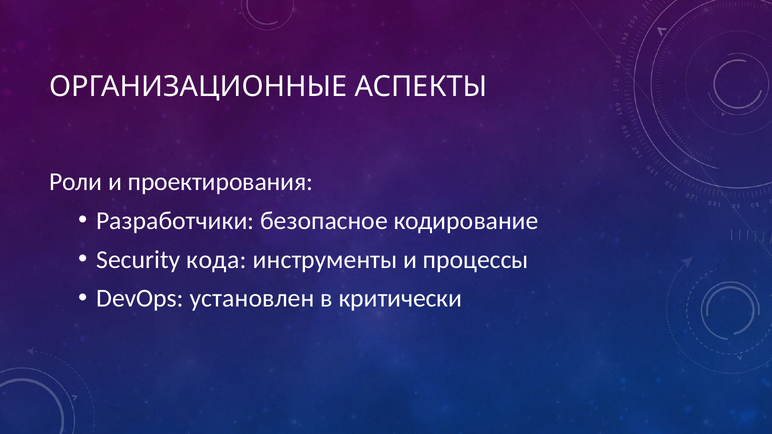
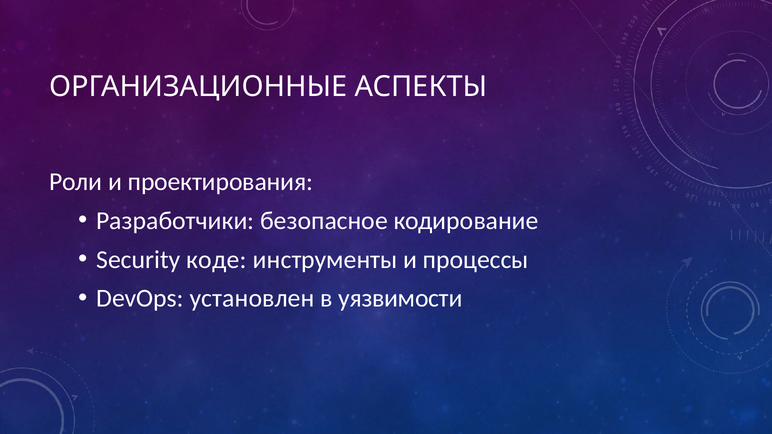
кода: кода -> коде
критически: критически -> уязвимости
